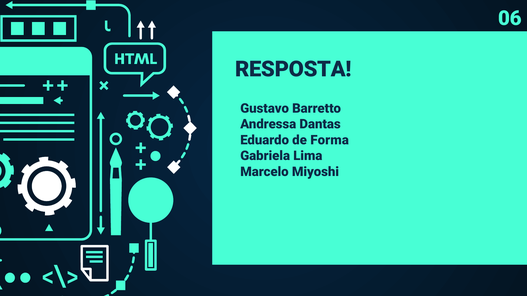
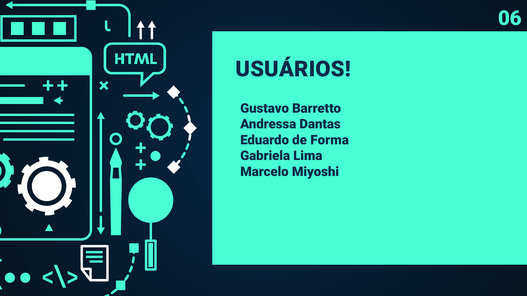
RESPOSTA: RESPOSTA -> USUÁRIOS
